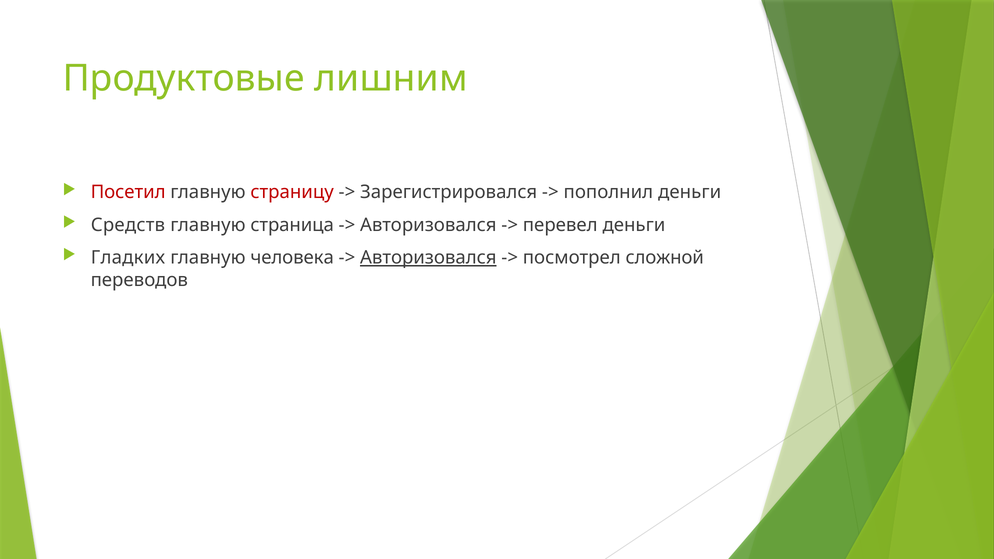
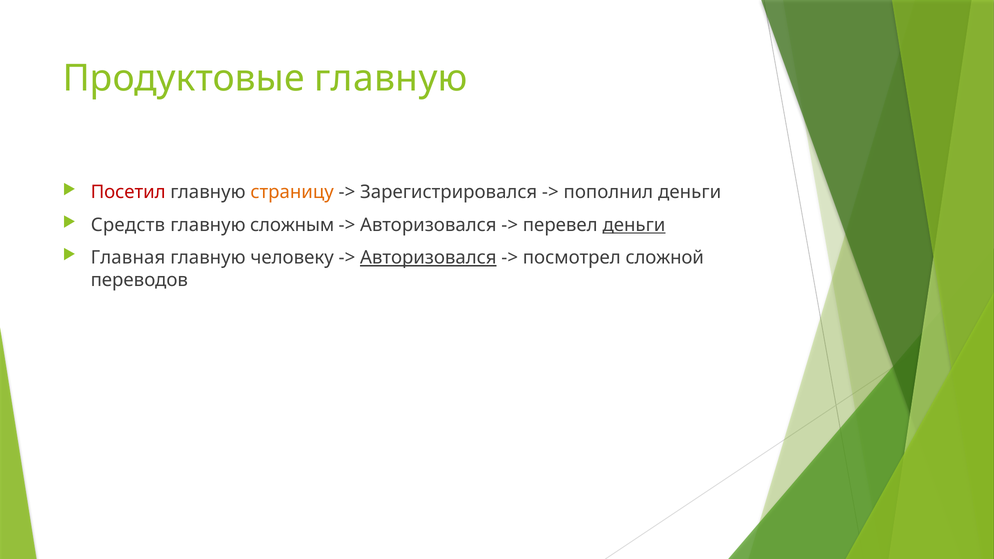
Продуктовые лишним: лишним -> главную
страницу colour: red -> orange
страница: страница -> сложным
деньги at (634, 225) underline: none -> present
Гладких: Гладких -> Главная
человека: человека -> человеку
